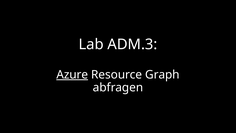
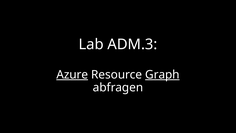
Graph underline: none -> present
